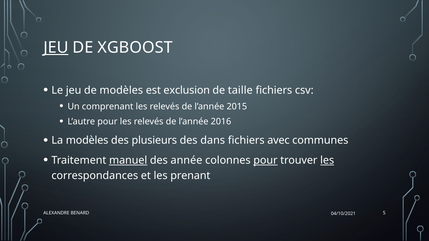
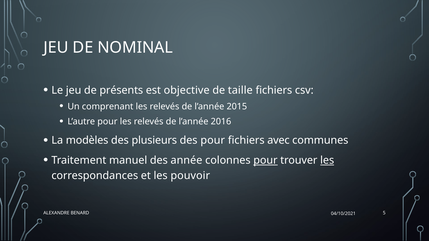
JEU at (56, 48) underline: present -> none
XGBOOST: XGBOOST -> NOMINAL
de modèles: modèles -> présents
exclusion: exclusion -> objective
des dans: dans -> pour
manuel underline: present -> none
prenant: prenant -> pouvoir
